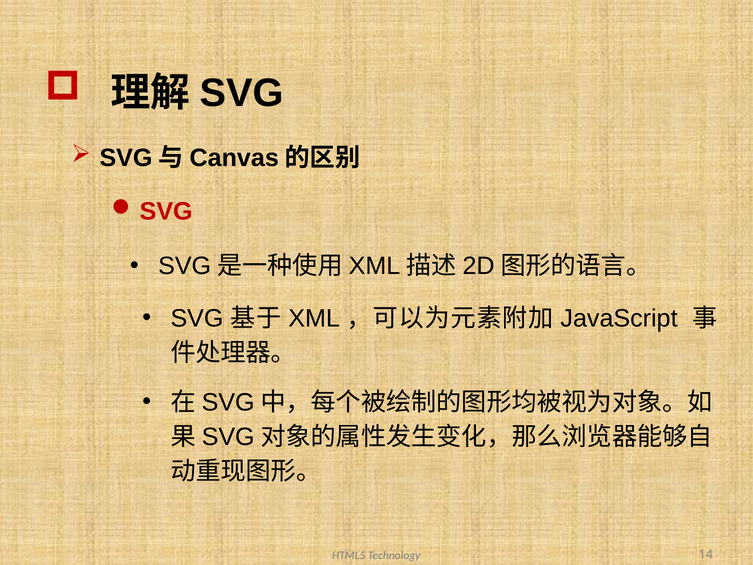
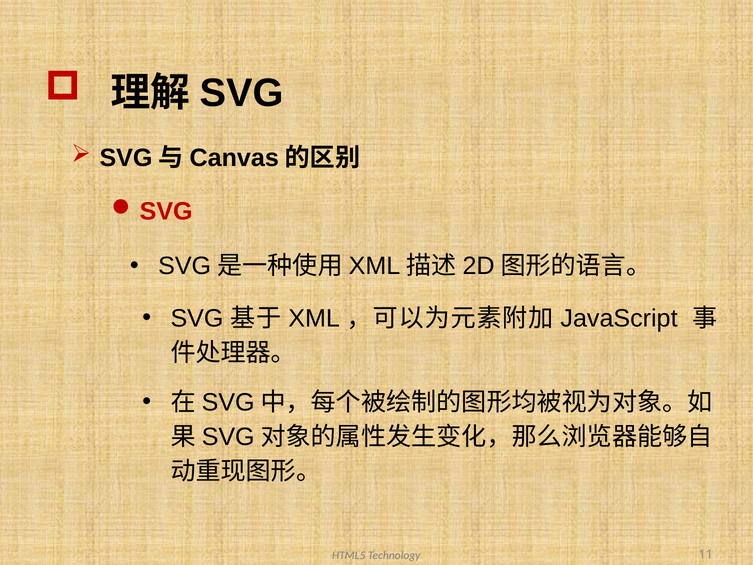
14: 14 -> 11
